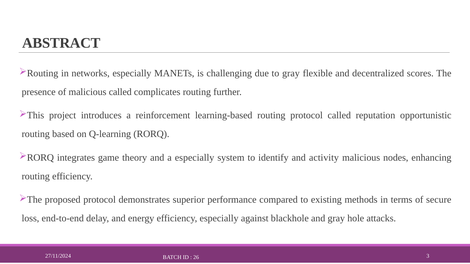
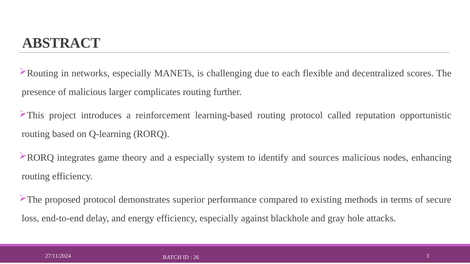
to gray: gray -> each
malicious called: called -> larger
activity: activity -> sources
